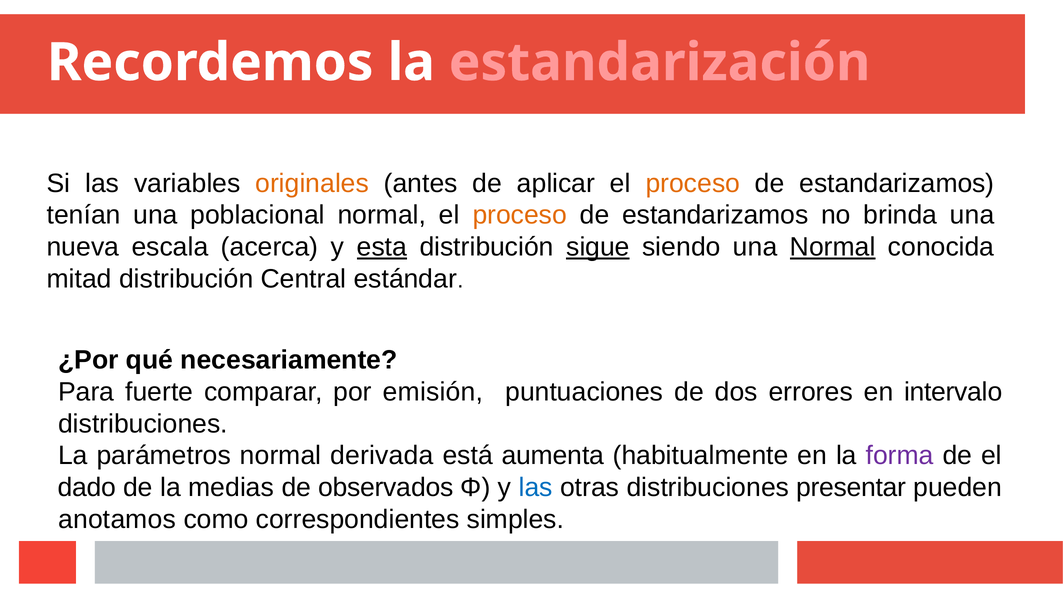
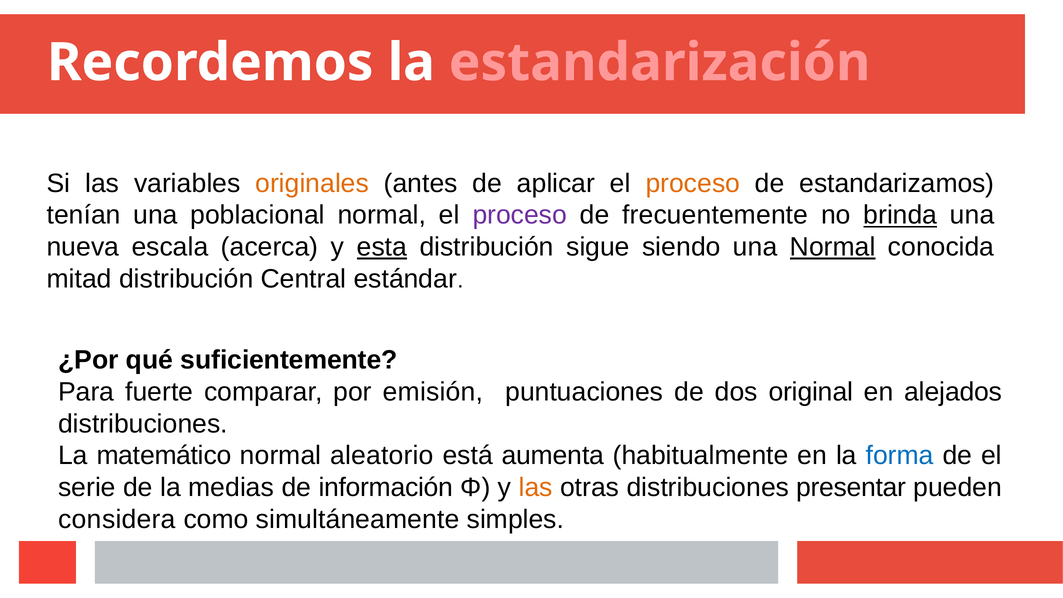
proceso at (520, 215) colour: orange -> purple
estandarizamos at (715, 215): estandarizamos -> frecuentemente
brinda underline: none -> present
sigue underline: present -> none
necesariamente: necesariamente -> suficientemente
errores: errores -> original
intervalo: intervalo -> alejados
parámetros: parámetros -> matemático
derivada: derivada -> aleatorio
forma colour: purple -> blue
dado: dado -> serie
observados: observados -> información
las at (536, 488) colour: blue -> orange
anotamos: anotamos -> considera
correspondientes: correspondientes -> simultáneamente
